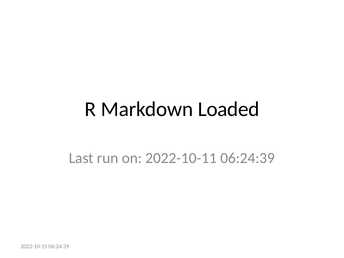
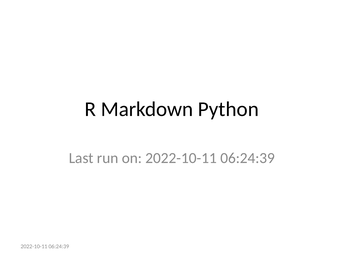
Loaded: Loaded -> Python
